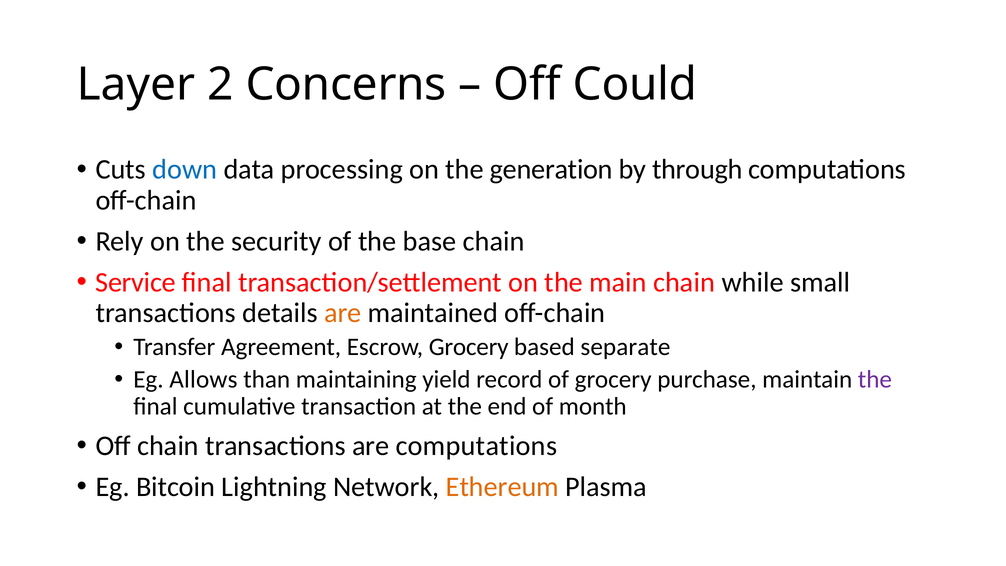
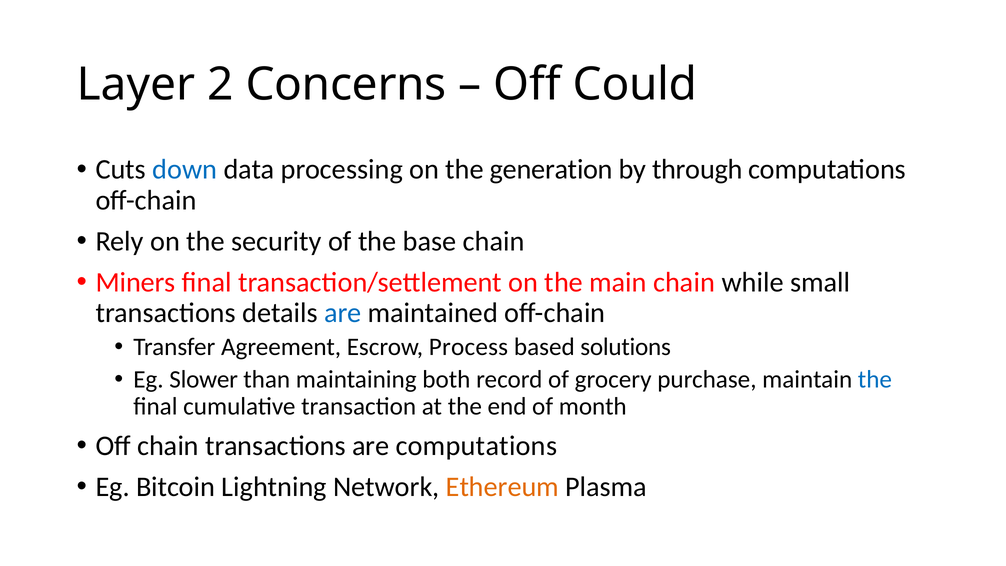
Service: Service -> Miners
are at (343, 313) colour: orange -> blue
Escrow Grocery: Grocery -> Process
separate: separate -> solutions
Allows: Allows -> Slower
yield: yield -> both
the at (875, 379) colour: purple -> blue
